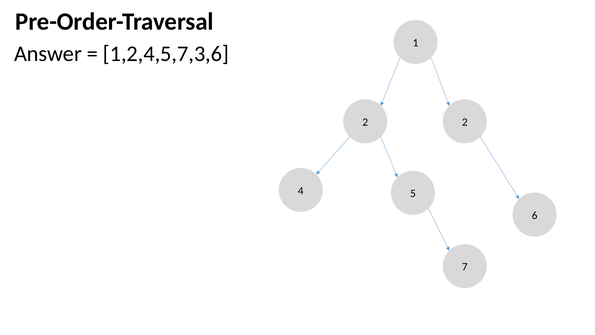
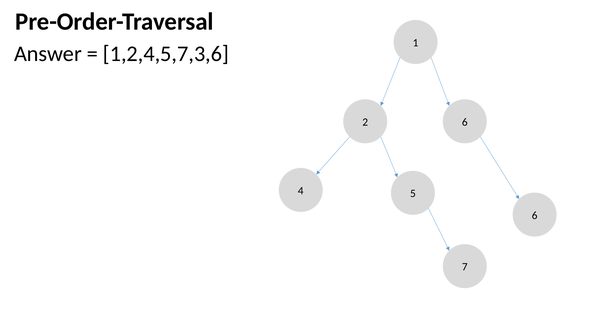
2 2: 2 -> 6
